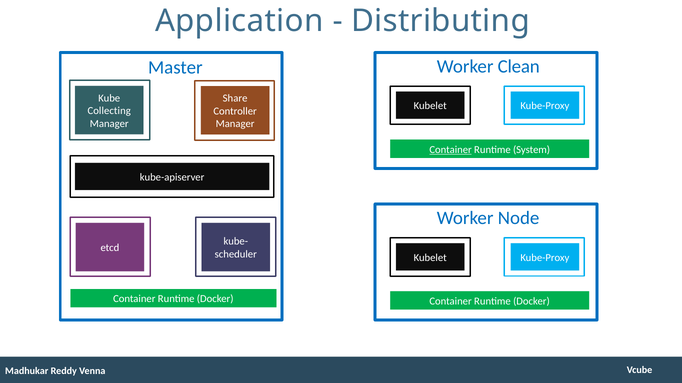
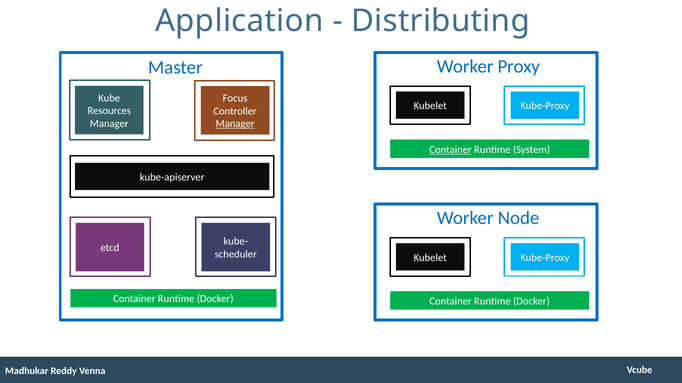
Clean: Clean -> Proxy
Share: Share -> Focus
Collecting: Collecting -> Resources
Manager at (235, 124) underline: none -> present
